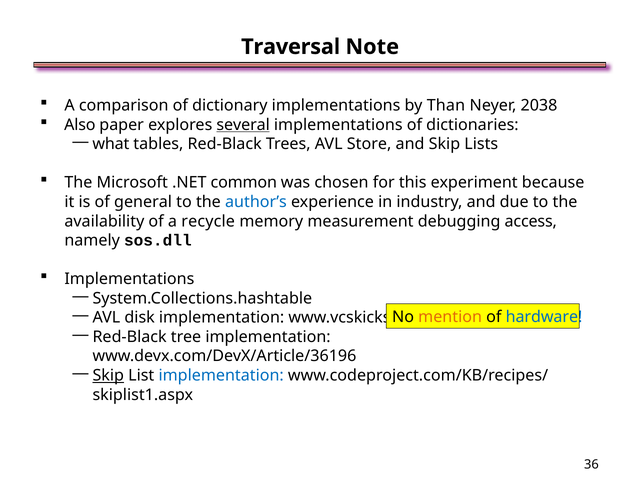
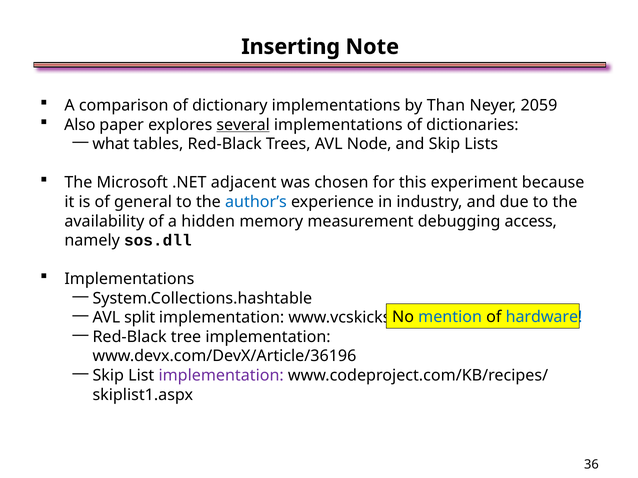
Traversal: Traversal -> Inserting
2038: 2038 -> 2059
Store: Store -> Node
common: common -> adjacent
recycle: recycle -> hidden
disk: disk -> split
mention colour: orange -> blue
Skip at (108, 376) underline: present -> none
implementation at (221, 376) colour: blue -> purple
